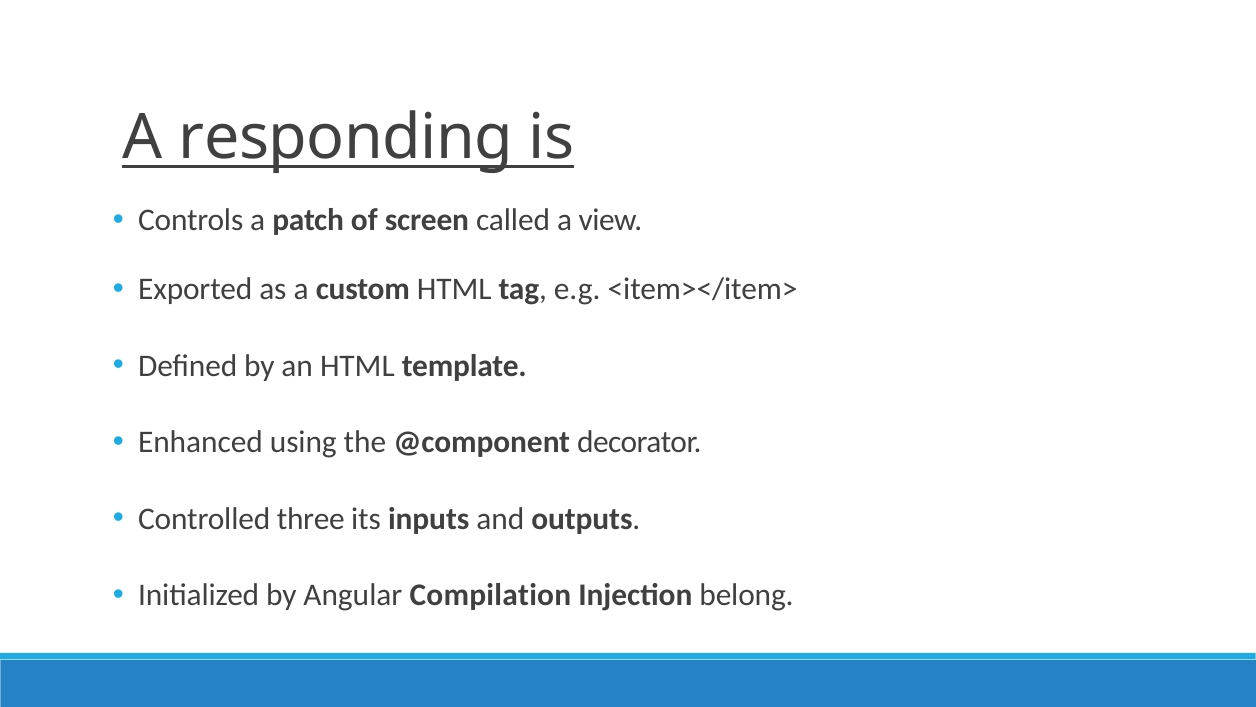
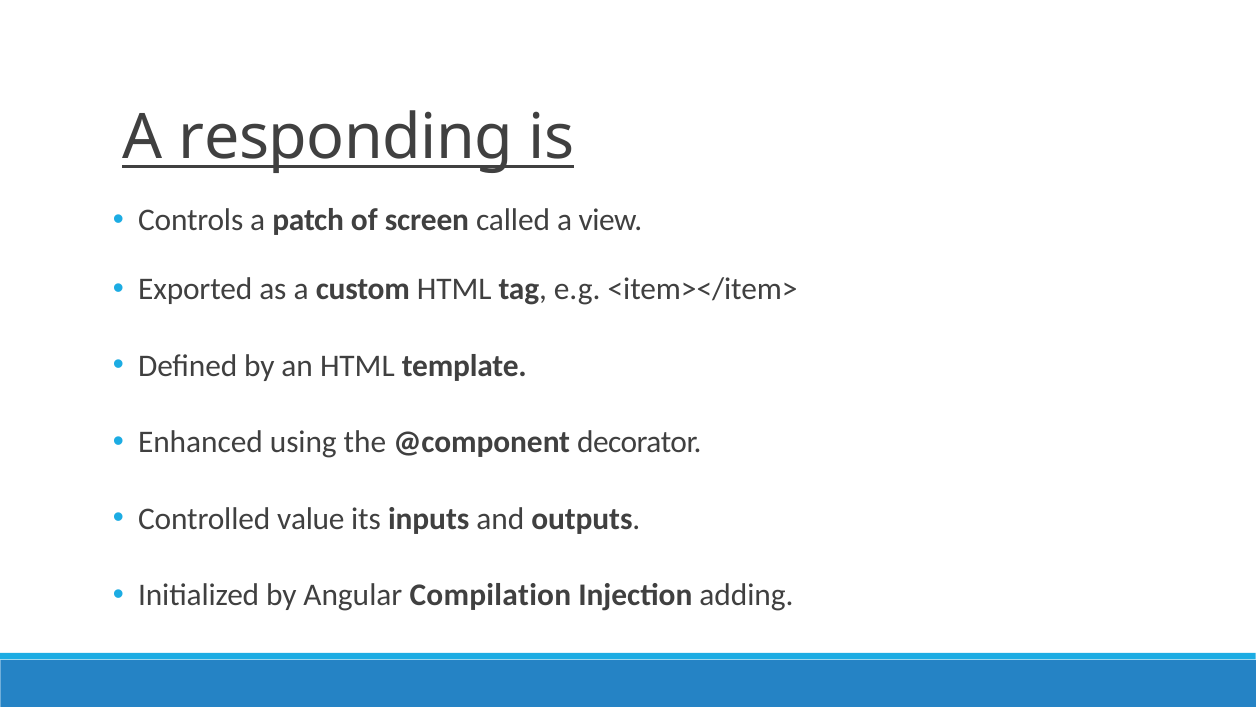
three: three -> value
belong: belong -> adding
